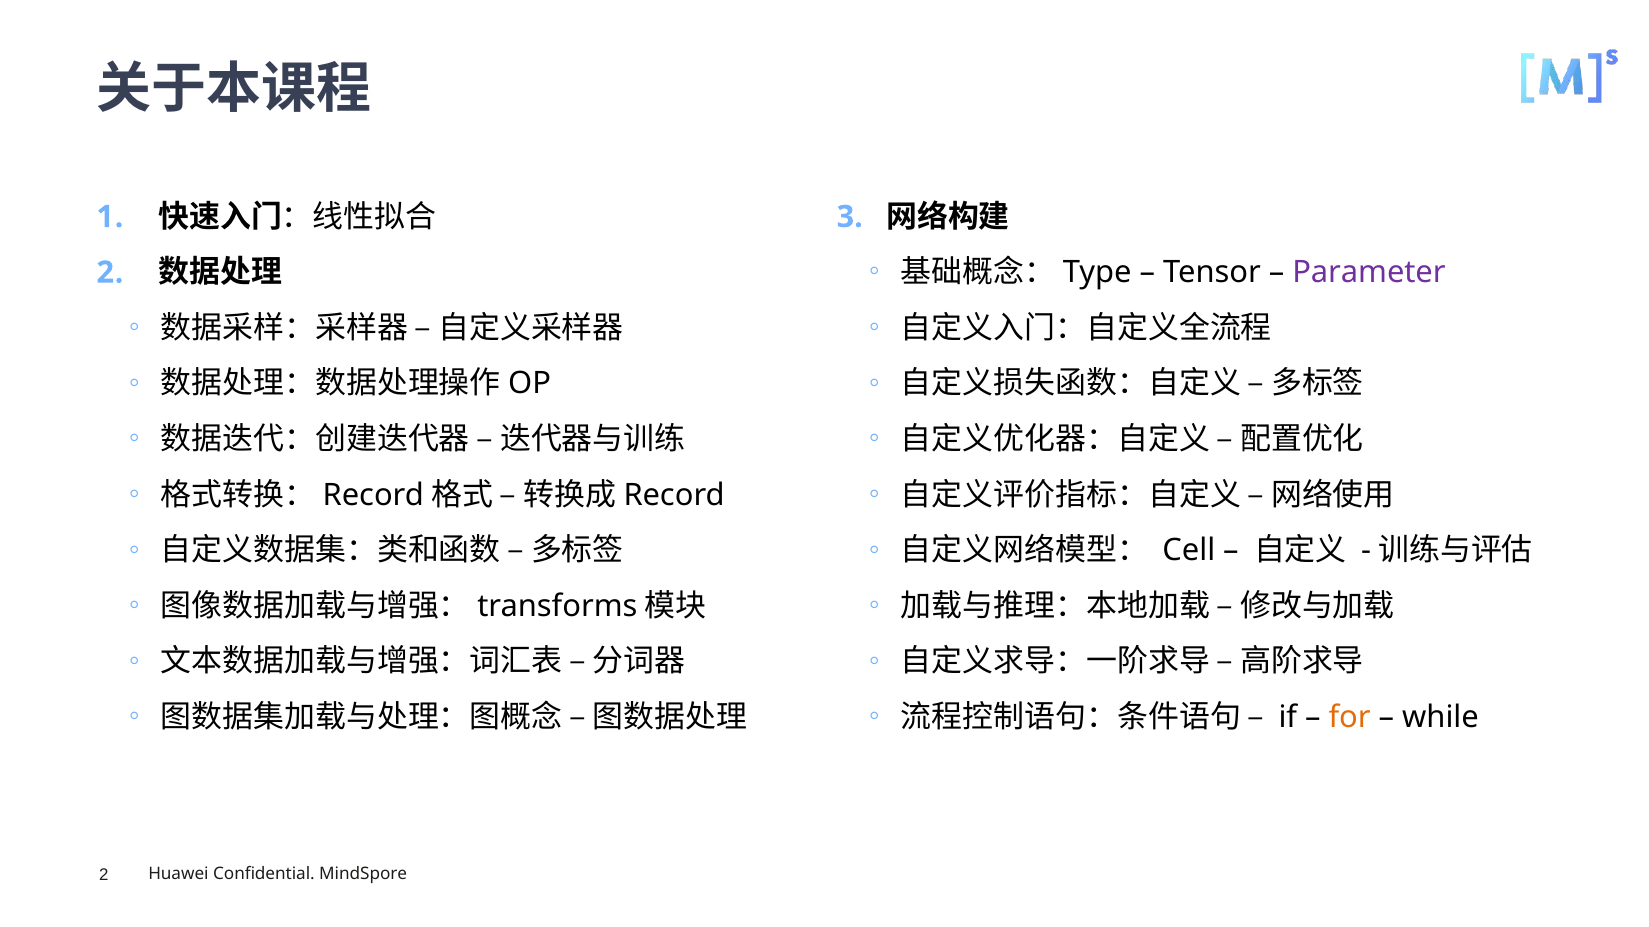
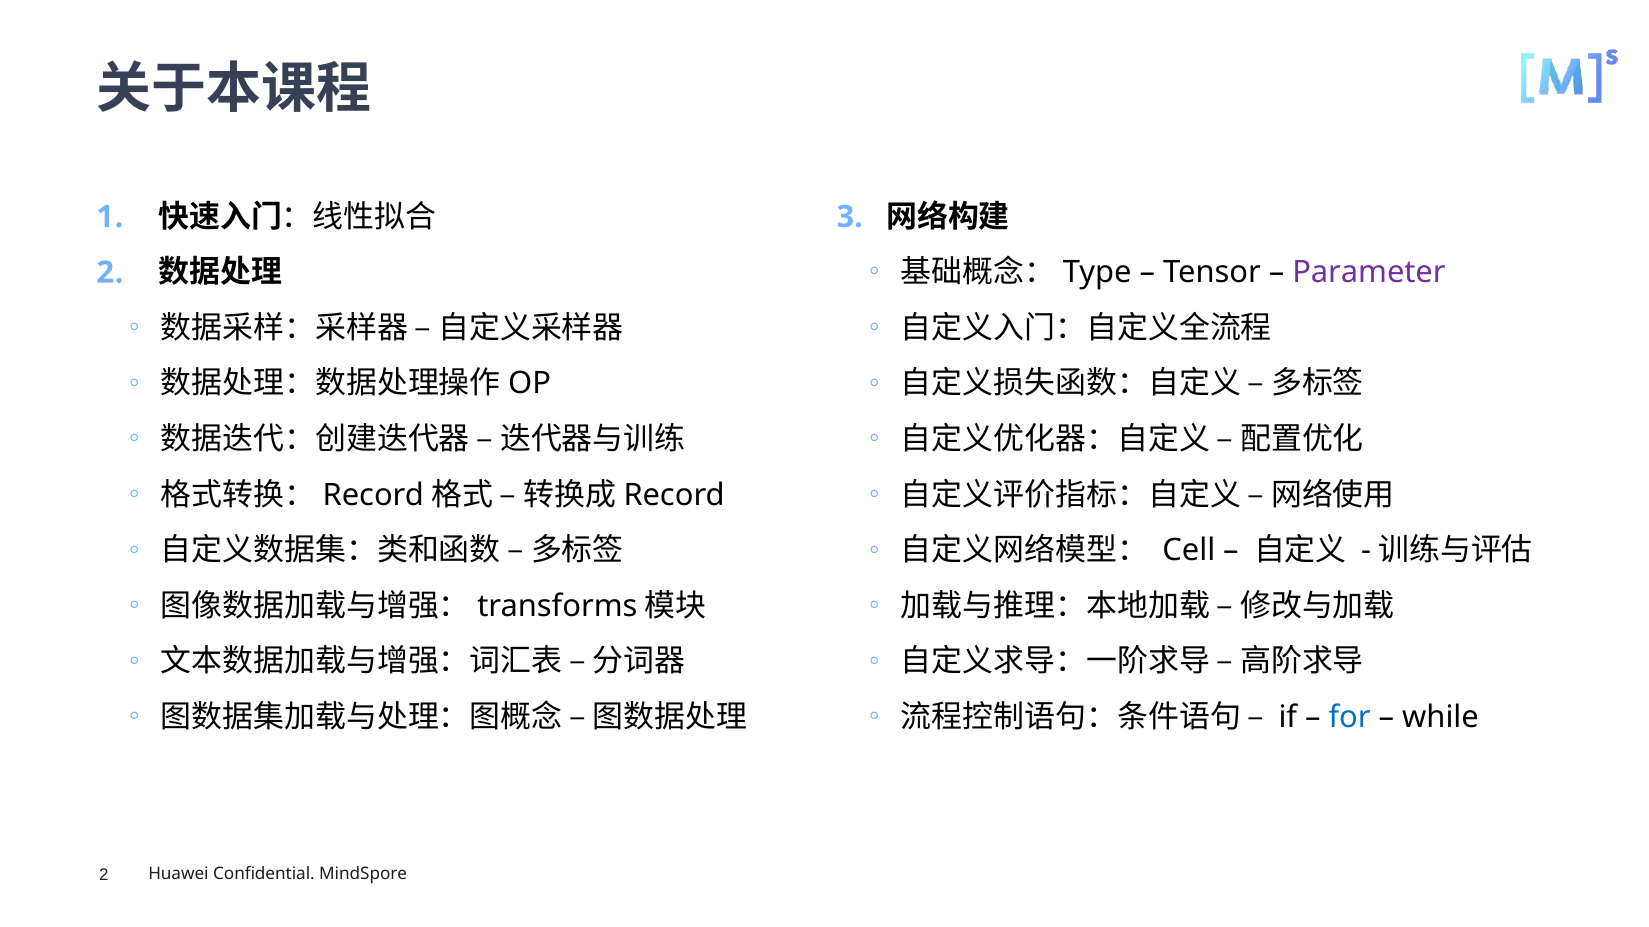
for colour: orange -> blue
